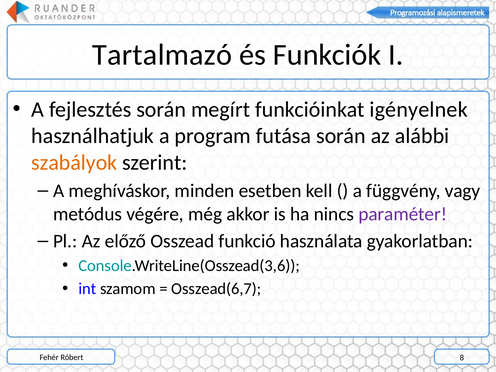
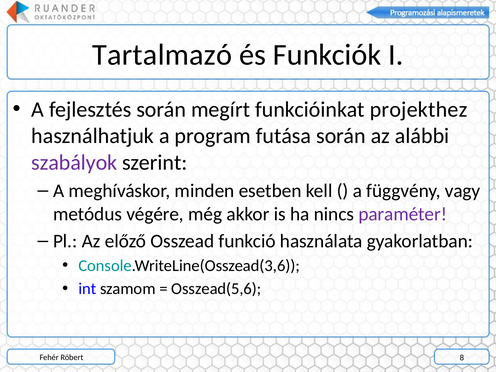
igényelnek: igényelnek -> projekthez
szabályok colour: orange -> purple
Osszead(6,7: Osszead(6,7 -> Osszead(5,6
